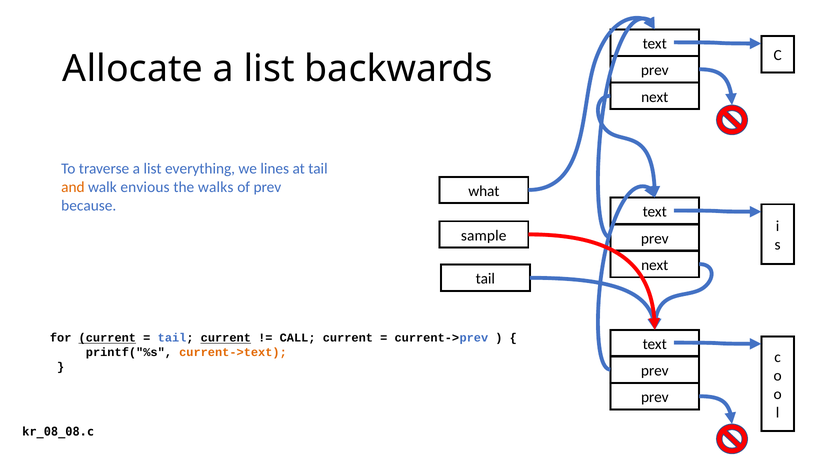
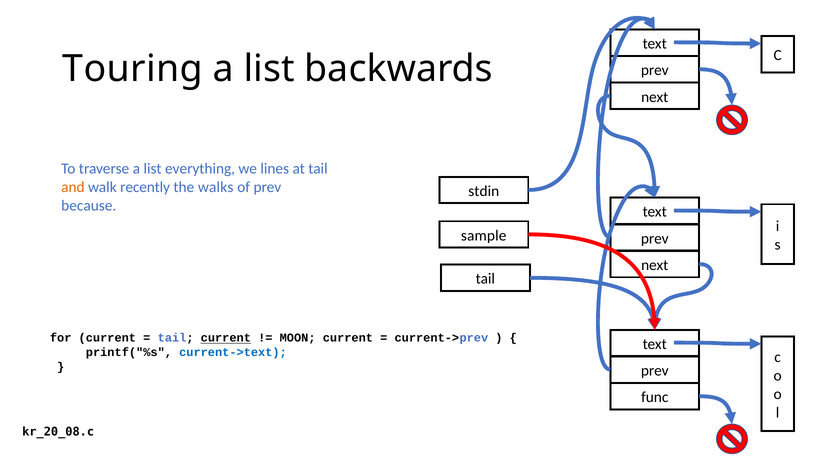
Allocate: Allocate -> Touring
envious: envious -> recently
what: what -> stdin
current at (107, 338) underline: present -> none
CALL: CALL -> MOON
current->text colour: orange -> blue
prev at (655, 397): prev -> func
kr_08_08.c: kr_08_08.c -> kr_20_08.c
